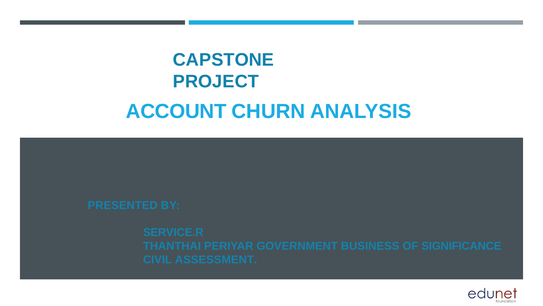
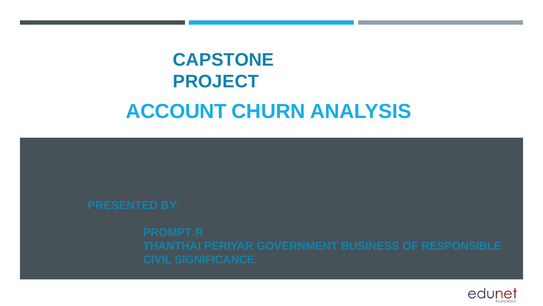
SERVICE.R: SERVICE.R -> PROMPT.R
SIGNIFICANCE: SIGNIFICANCE -> RESPONSIBLE
ASSESSMENT: ASSESSMENT -> SIGNIFICANCE
